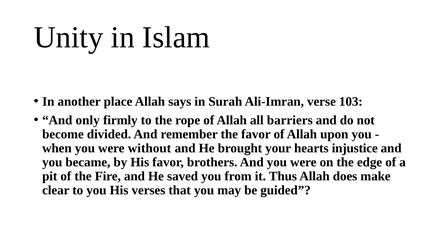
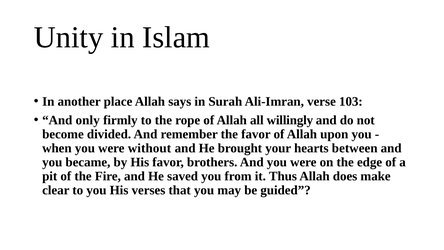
barriers: barriers -> willingly
injustice: injustice -> between
